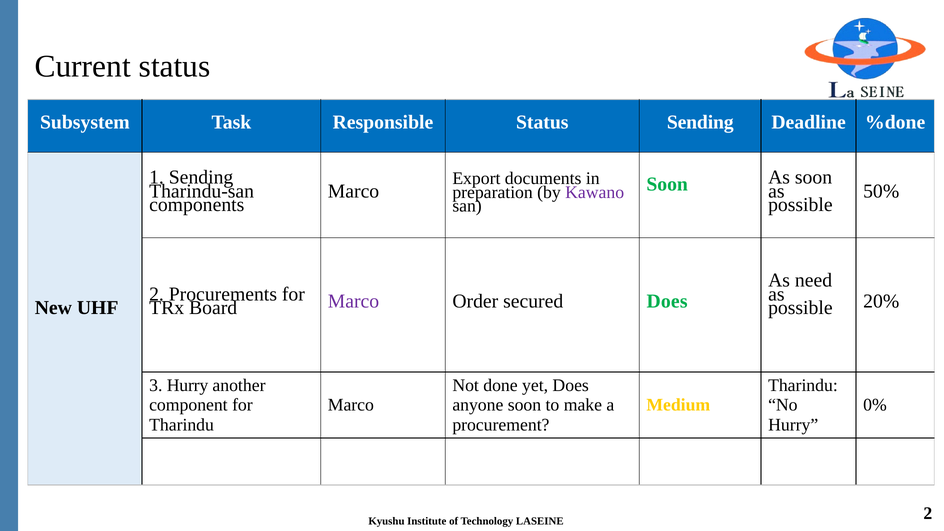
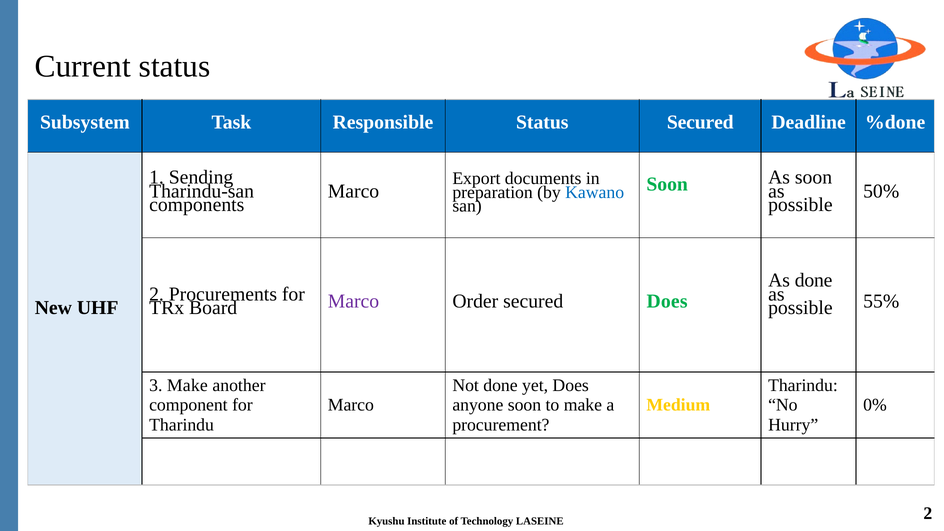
Status Sending: Sending -> Secured
Kawano colour: purple -> blue
As need: need -> done
20%: 20% -> 55%
3 Hurry: Hurry -> Make
